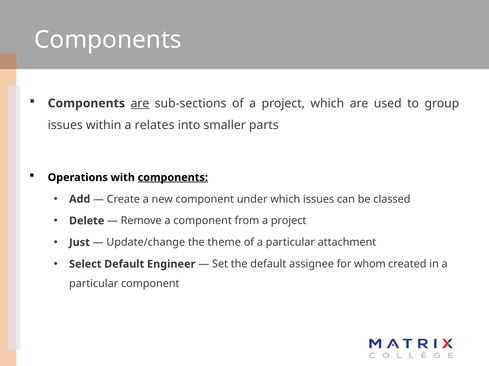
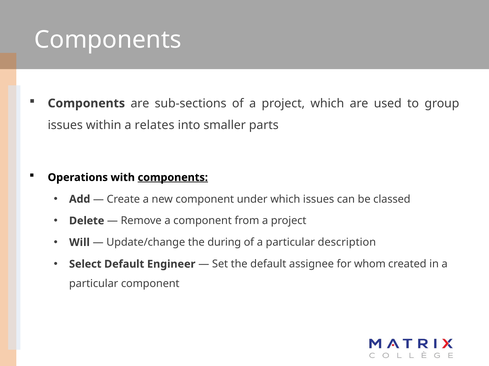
are at (140, 104) underline: present -> none
Just: Just -> Will
theme: theme -> during
attachment: attachment -> description
